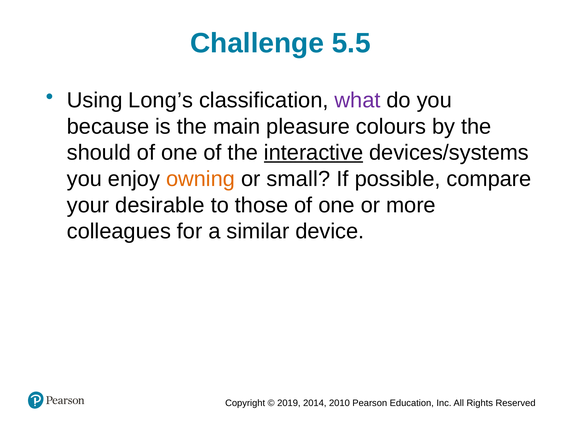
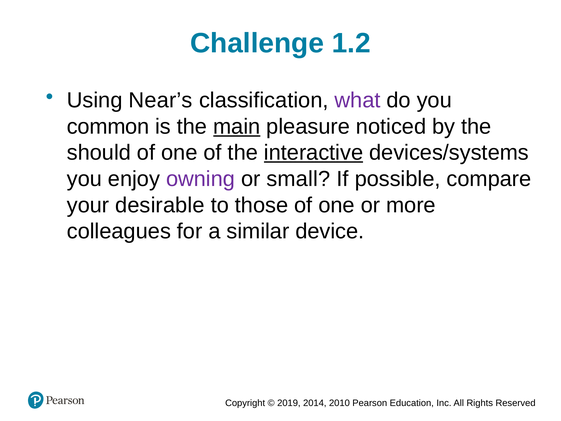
5.5: 5.5 -> 1.2
Long’s: Long’s -> Near’s
because: because -> common
main underline: none -> present
colours: colours -> noticed
owning colour: orange -> purple
